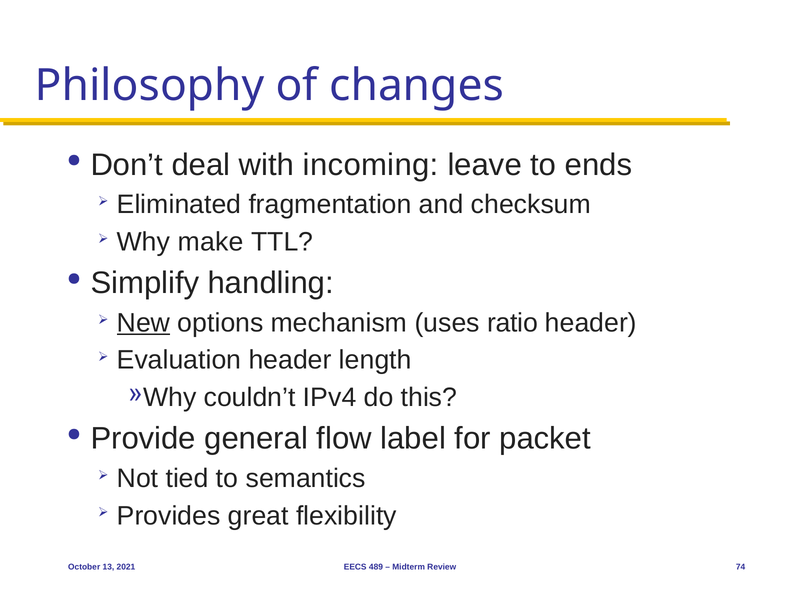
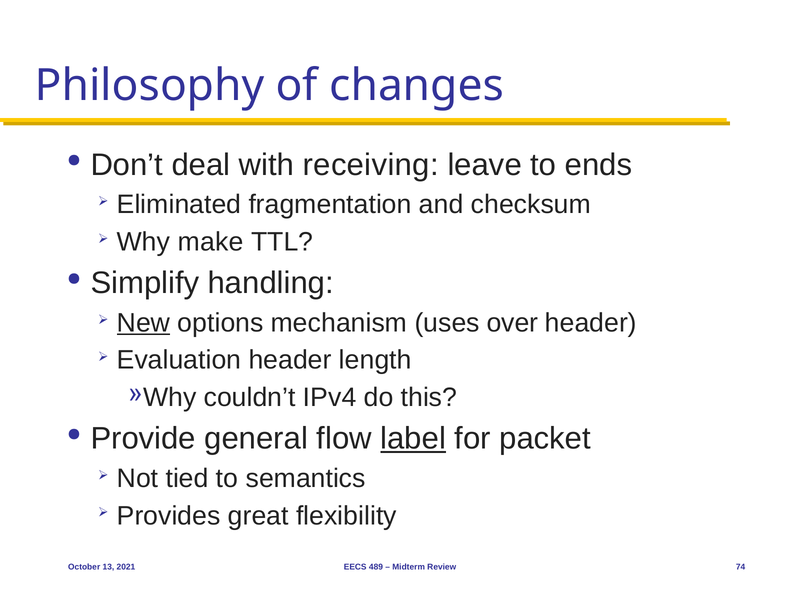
incoming: incoming -> receiving
ratio: ratio -> over
label underline: none -> present
